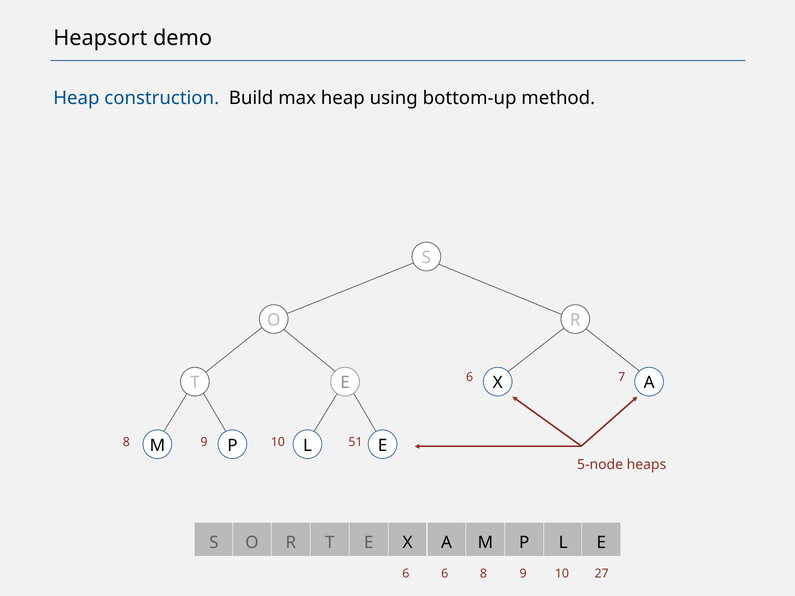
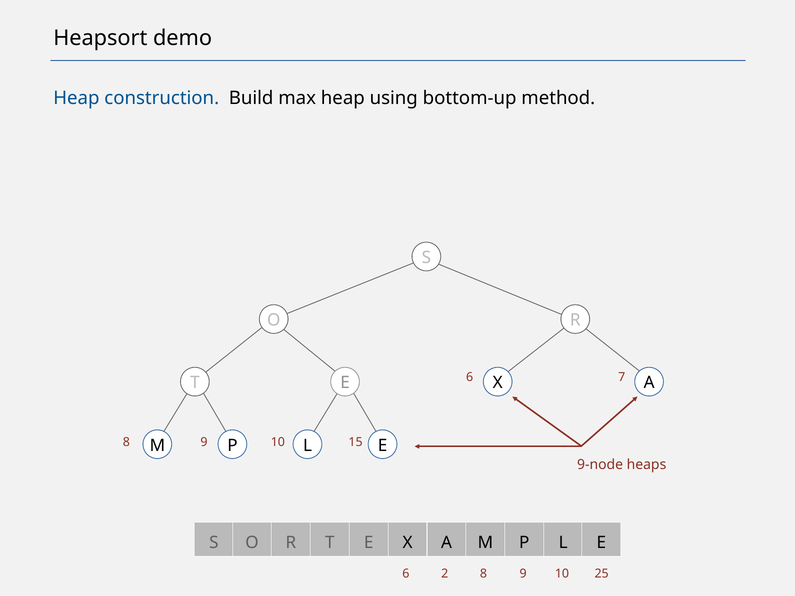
51: 51 -> 15
5-node: 5-node -> 9-node
6 6: 6 -> 2
27: 27 -> 25
